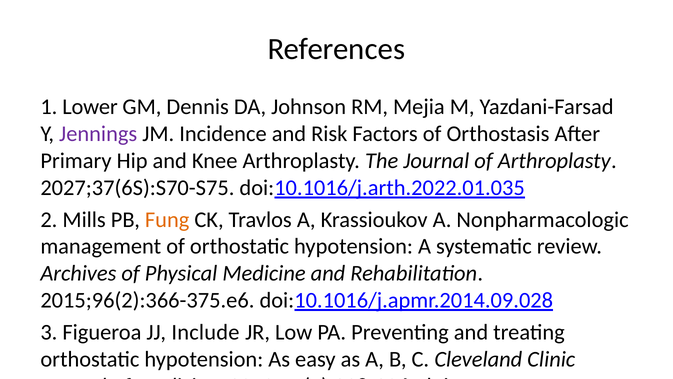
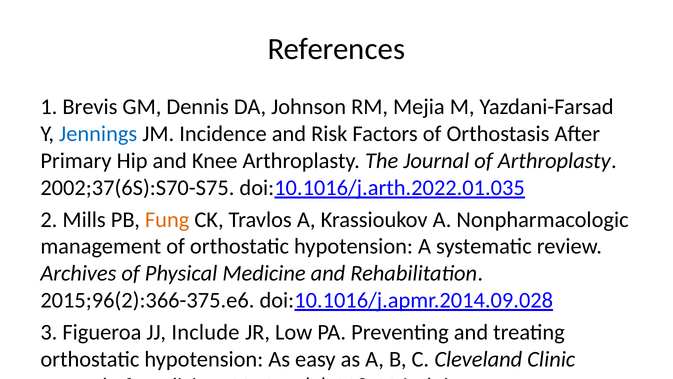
1 Lower: Lower -> Brevis
Jennings colour: purple -> blue
2027;37(6S):S70-S75: 2027;37(6S):S70-S75 -> 2002;37(6S):S70-S75
